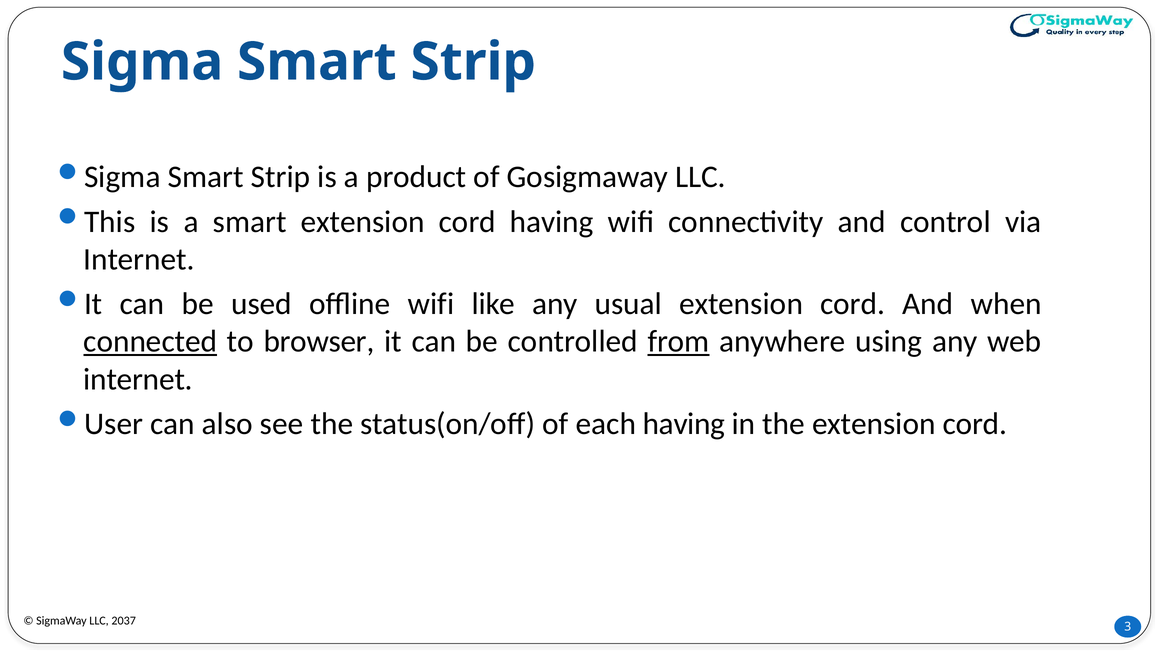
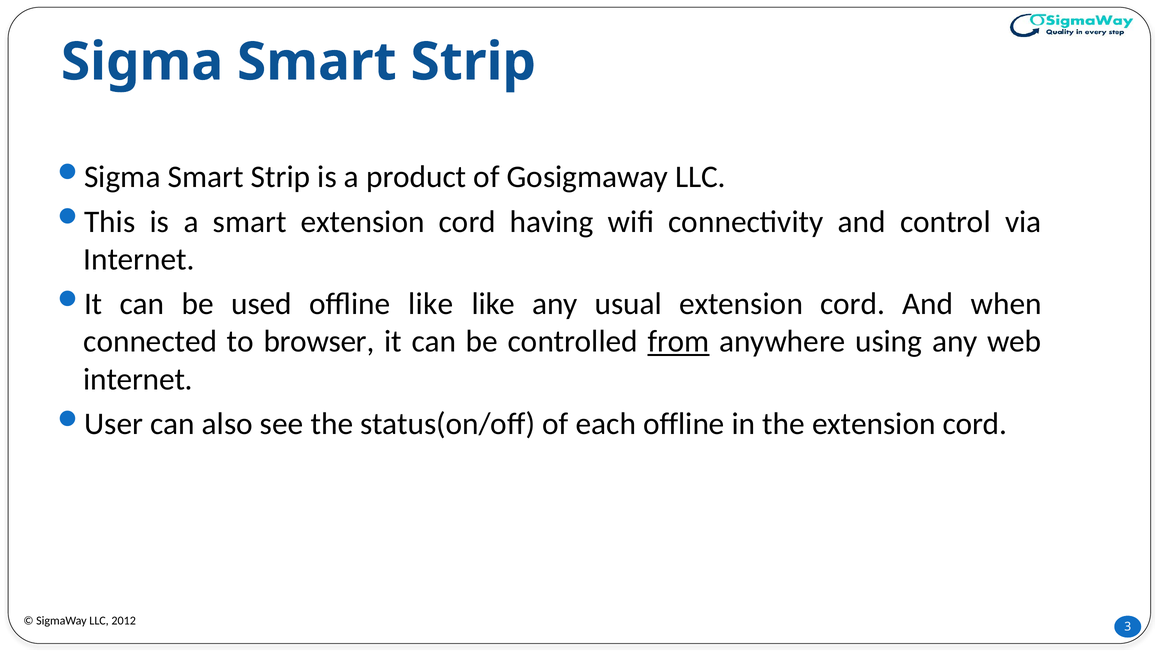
offline wifi: wifi -> like
connected underline: present -> none
each having: having -> offline
2037: 2037 -> 2012
